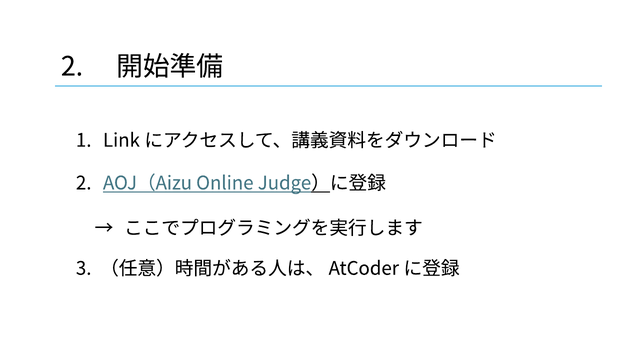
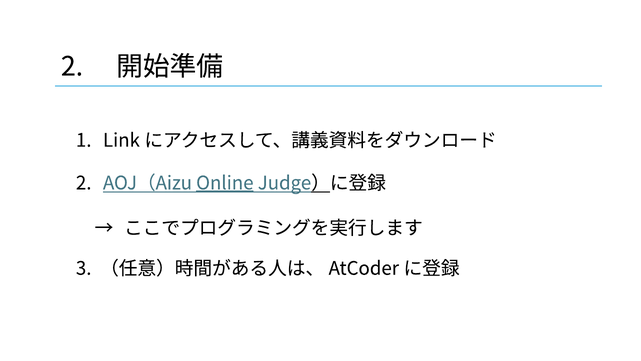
Online underline: none -> present
